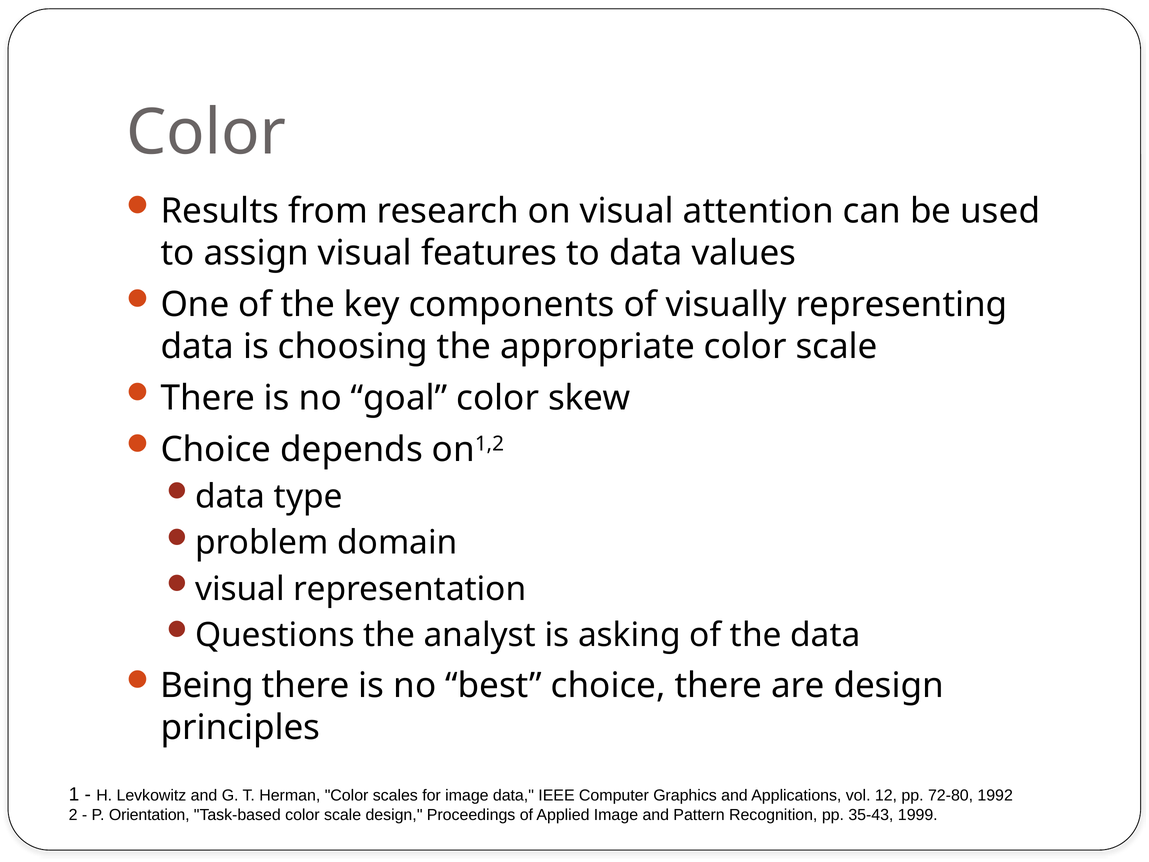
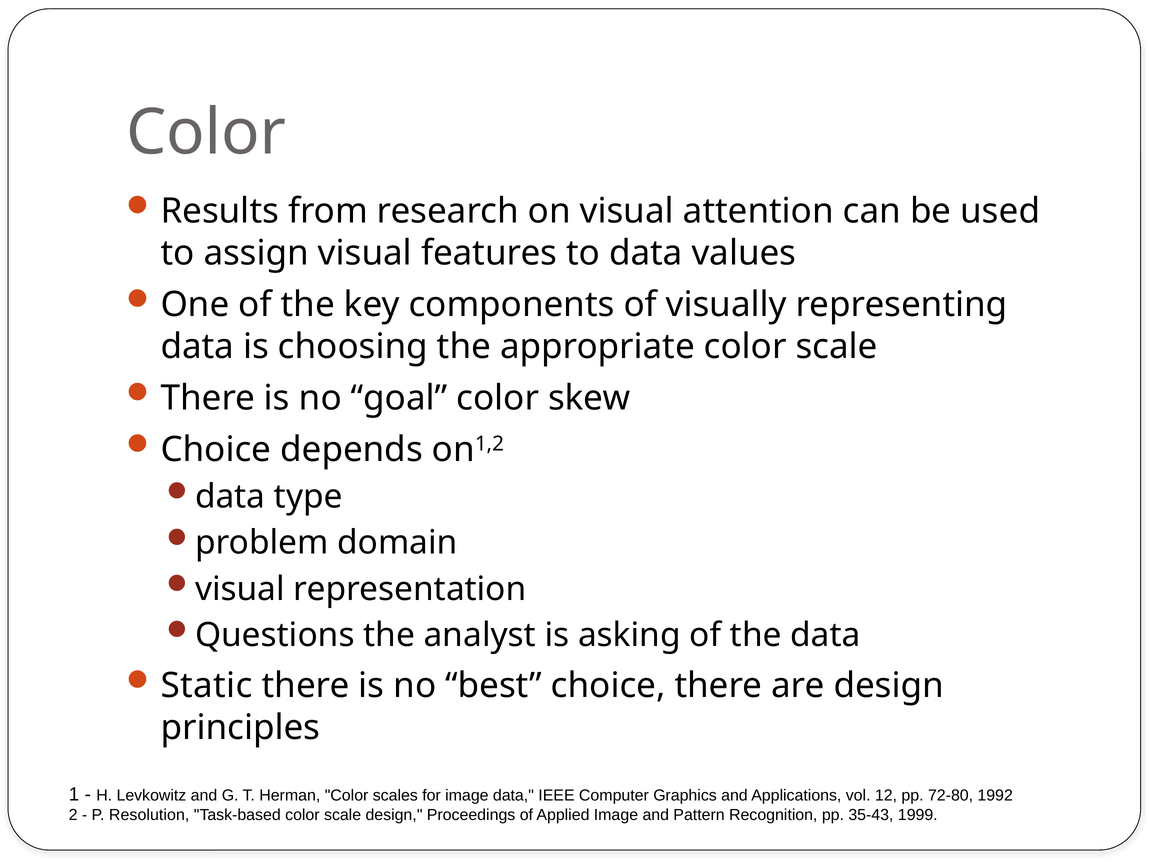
Being: Being -> Static
Orientation: Orientation -> Resolution
